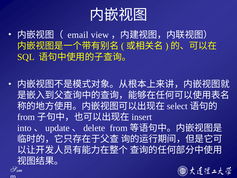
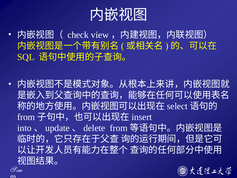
email: email -> check
